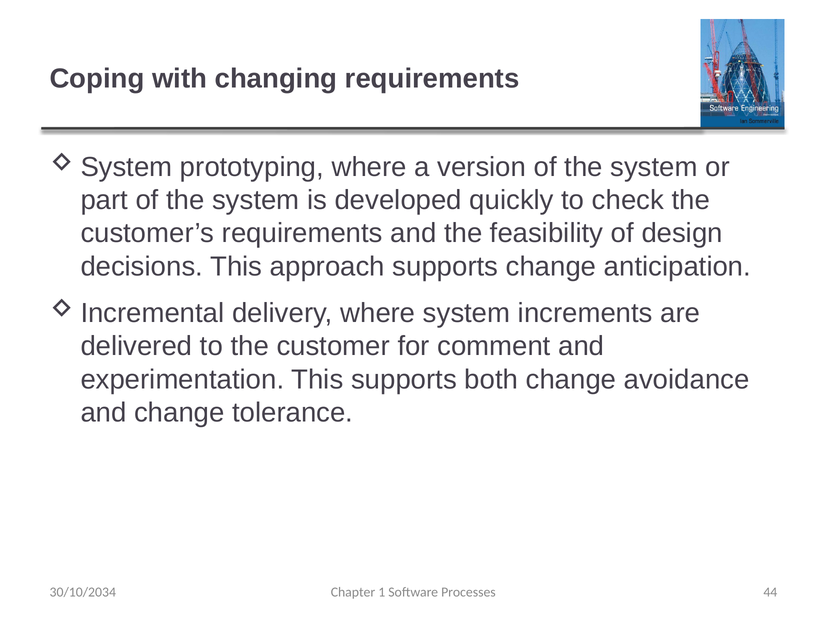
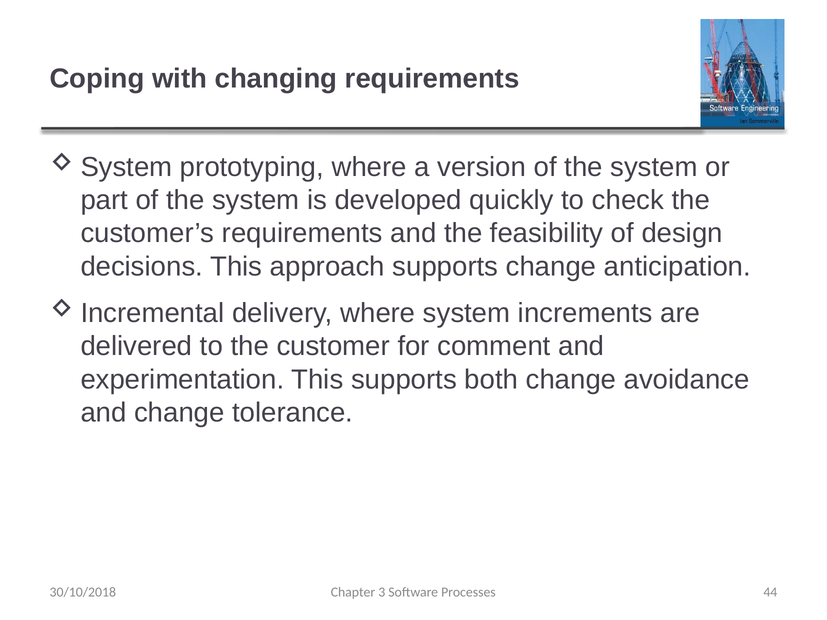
30/10/2034: 30/10/2034 -> 30/10/2018
1: 1 -> 3
